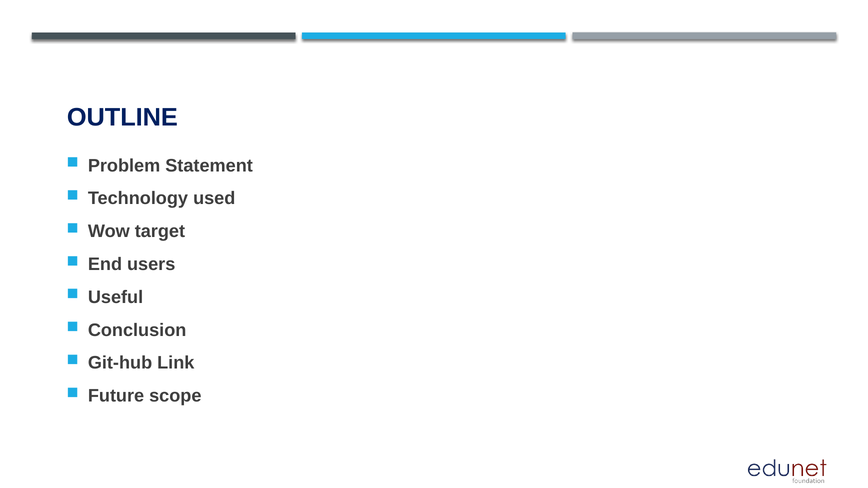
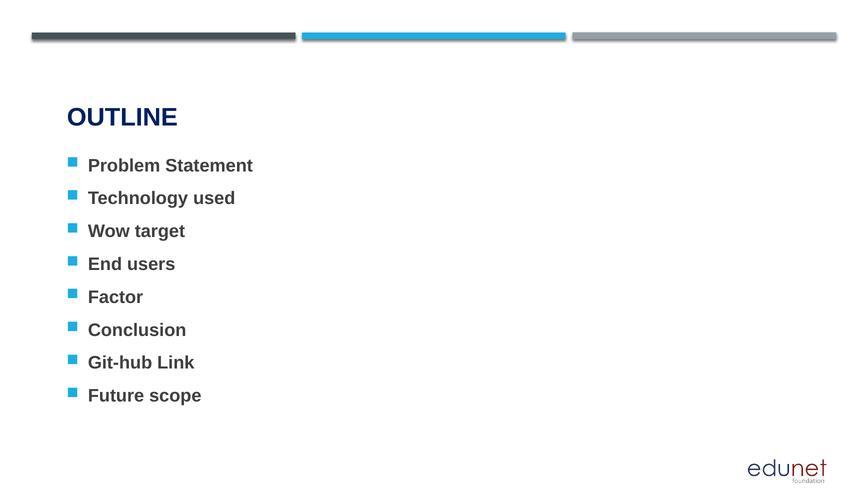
Useful: Useful -> Factor
